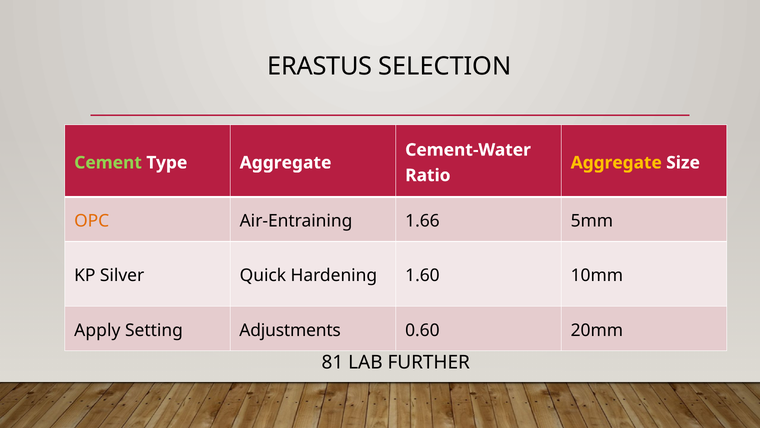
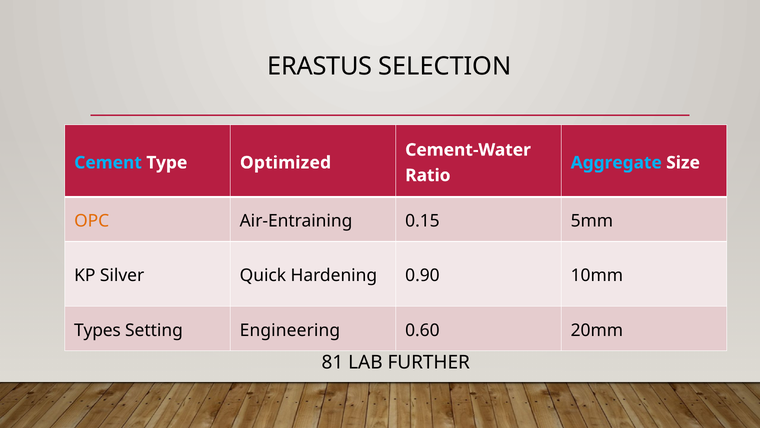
Cement colour: light green -> light blue
Type Aggregate: Aggregate -> Optimized
Aggregate at (616, 162) colour: yellow -> light blue
1.66: 1.66 -> 0.15
1.60: 1.60 -> 0.90
Apply: Apply -> Types
Adjustments: Adjustments -> Engineering
